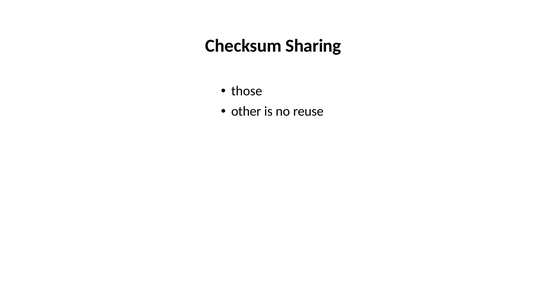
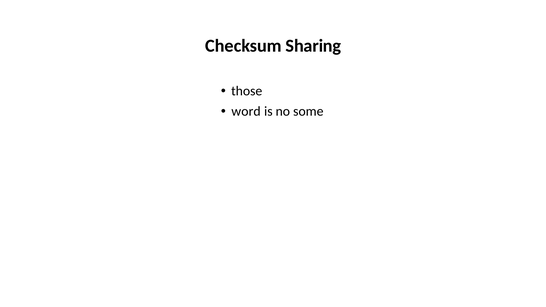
other: other -> word
reuse: reuse -> some
